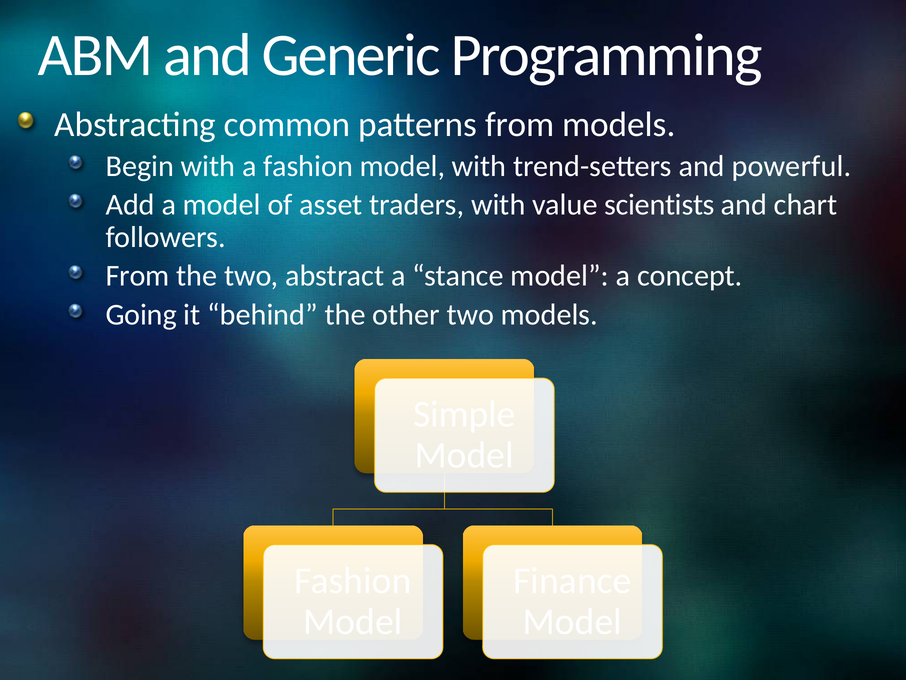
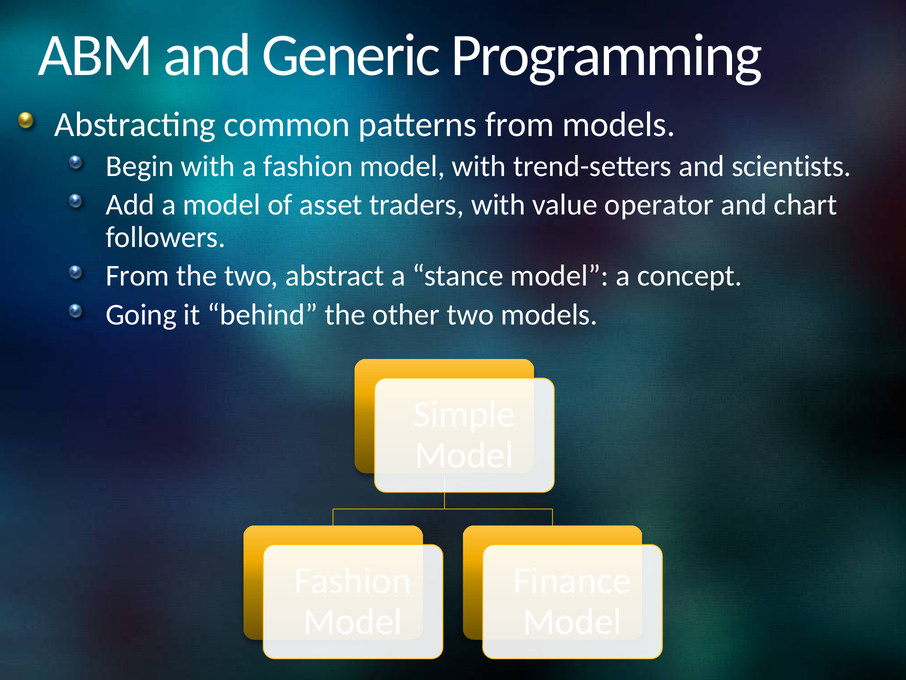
powerful: powerful -> scientists
scientists: scientists -> operator
